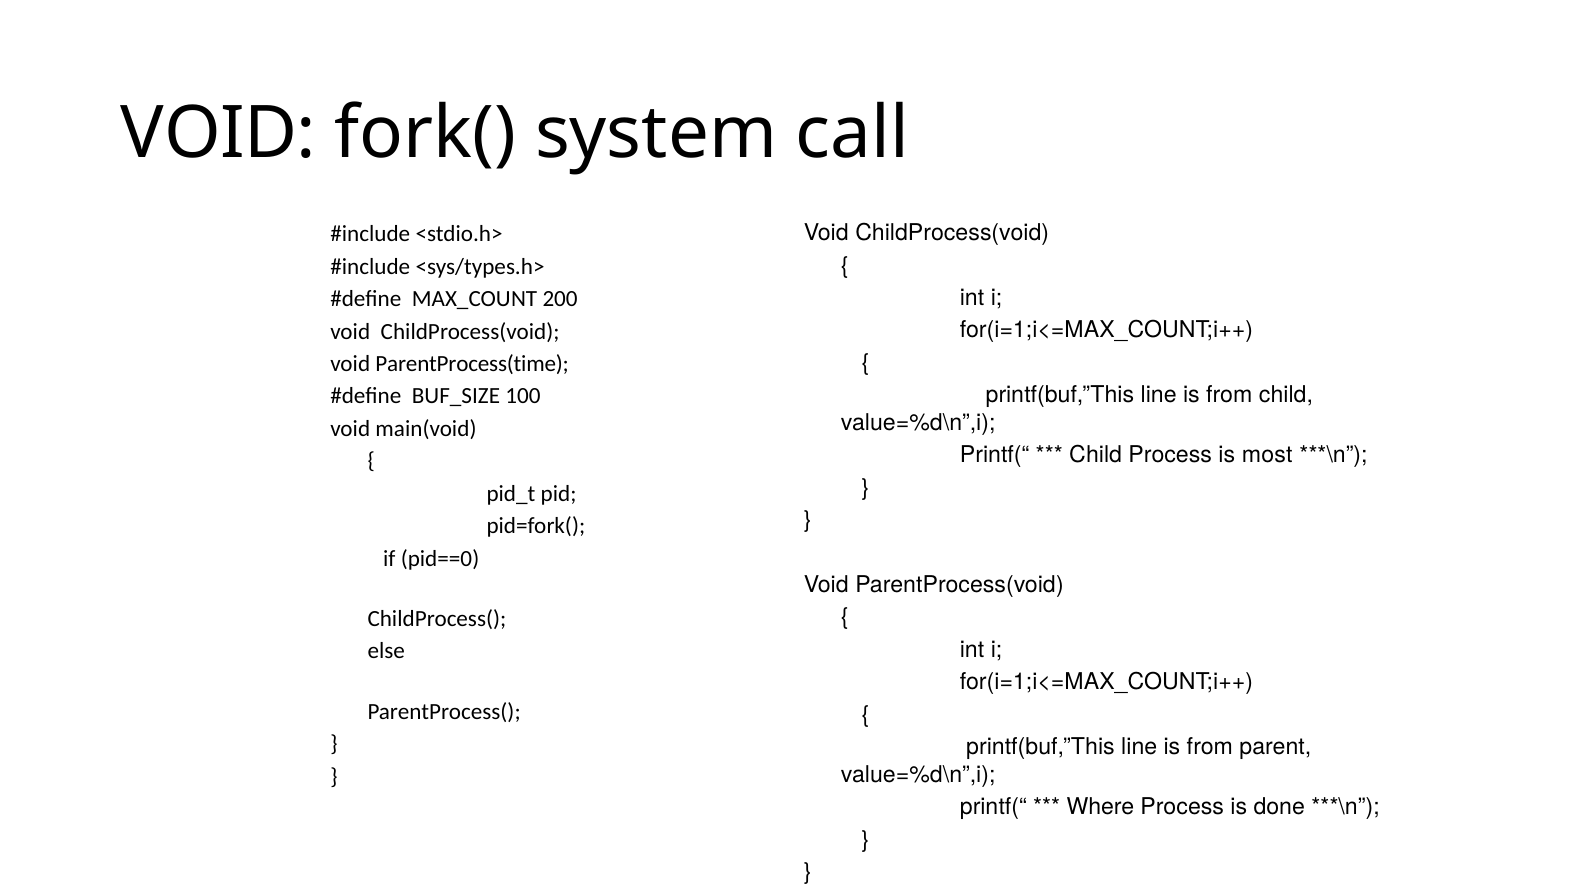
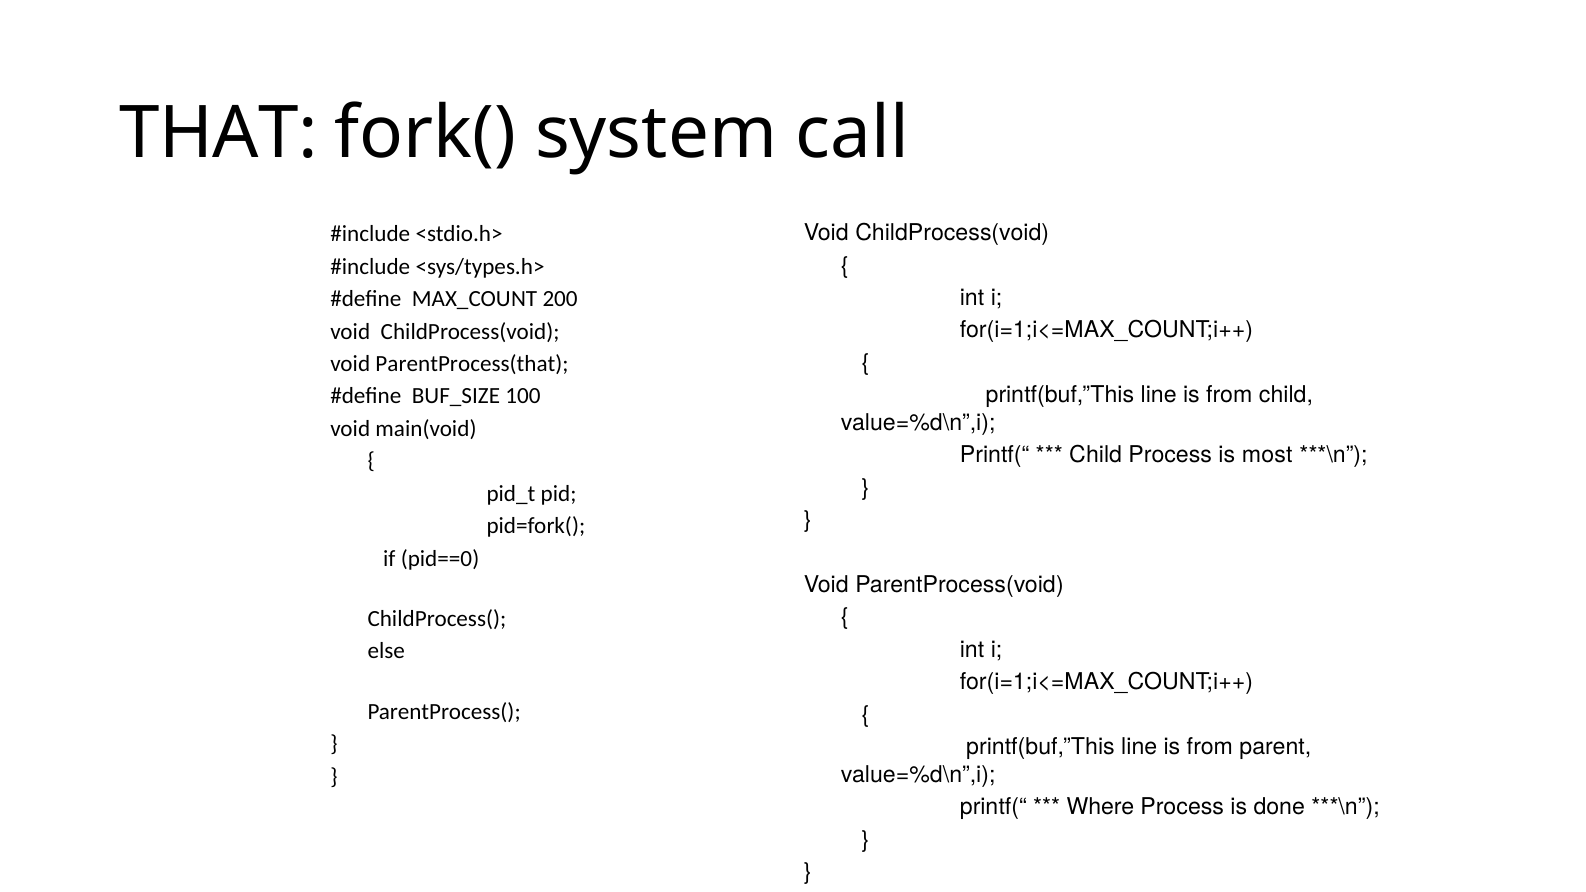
VOID at (219, 133): VOID -> THAT
ParentProcess(time: ParentProcess(time -> ParentProcess(that
